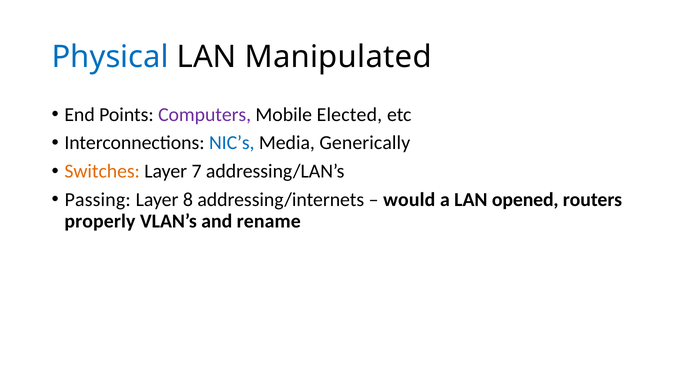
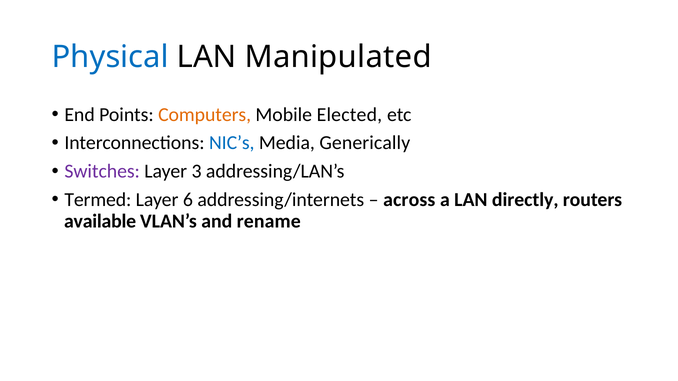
Computers colour: purple -> orange
Switches colour: orange -> purple
7: 7 -> 3
Passing: Passing -> Termed
8: 8 -> 6
would: would -> across
opened: opened -> directly
properly: properly -> available
